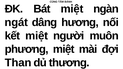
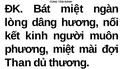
ngát: ngát -> lòng
kết miệt: miệt -> kinh
